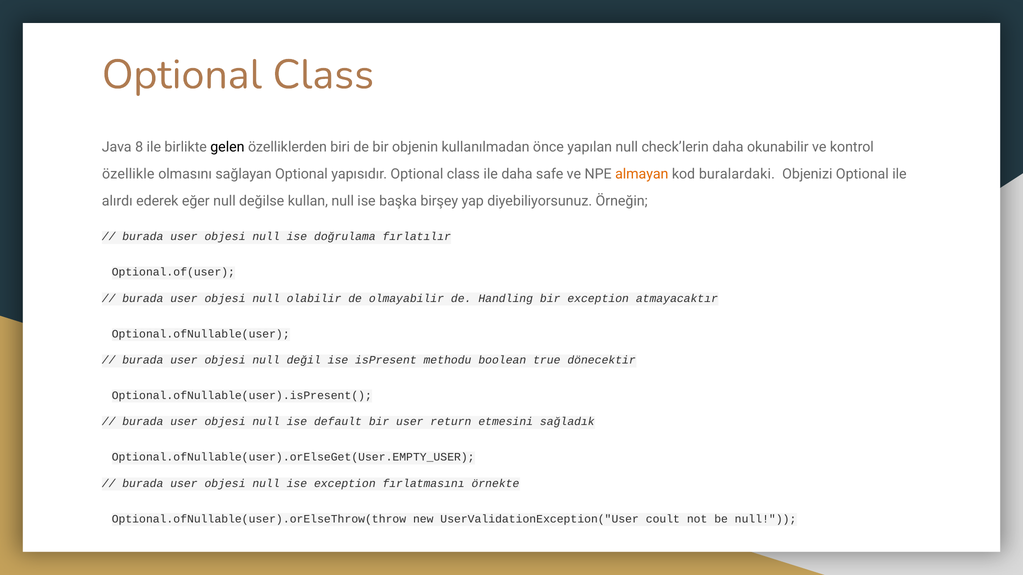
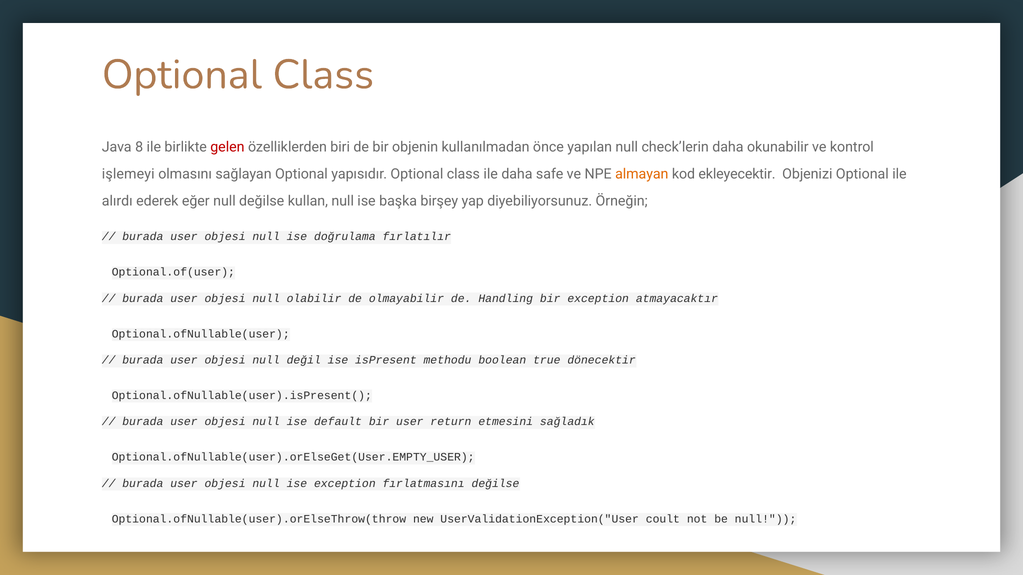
gelen colour: black -> red
özellikle: özellikle -> işlemeyi
buralardaki: buralardaki -> ekleyecektir
fırlatmasını örnekte: örnekte -> değilse
